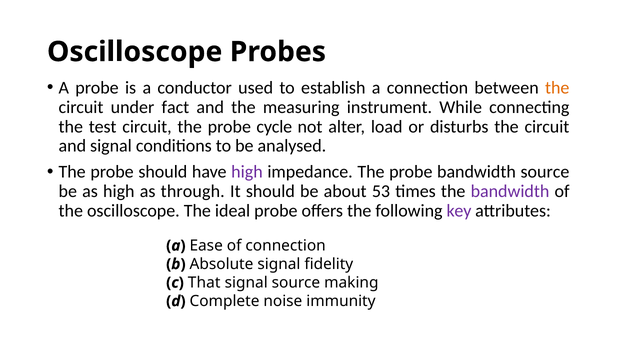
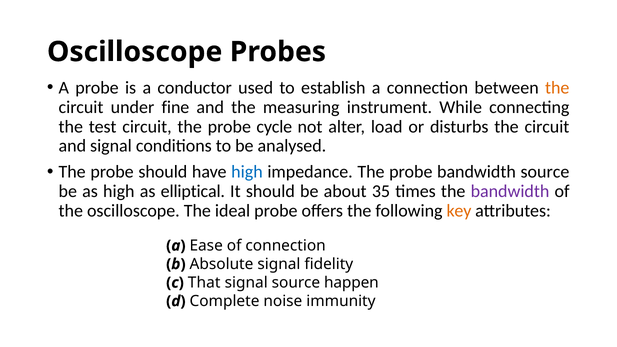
fact: fact -> fine
high at (247, 172) colour: purple -> blue
through: through -> elliptical
53: 53 -> 35
key colour: purple -> orange
making: making -> happen
